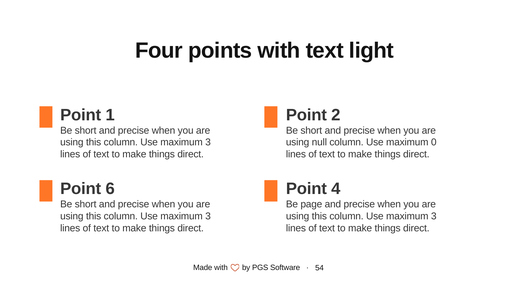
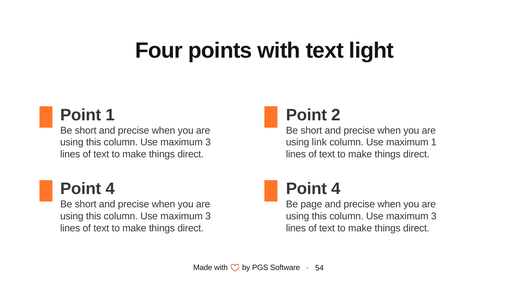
null: null -> link
maximum 0: 0 -> 1
6 at (110, 189): 6 -> 4
